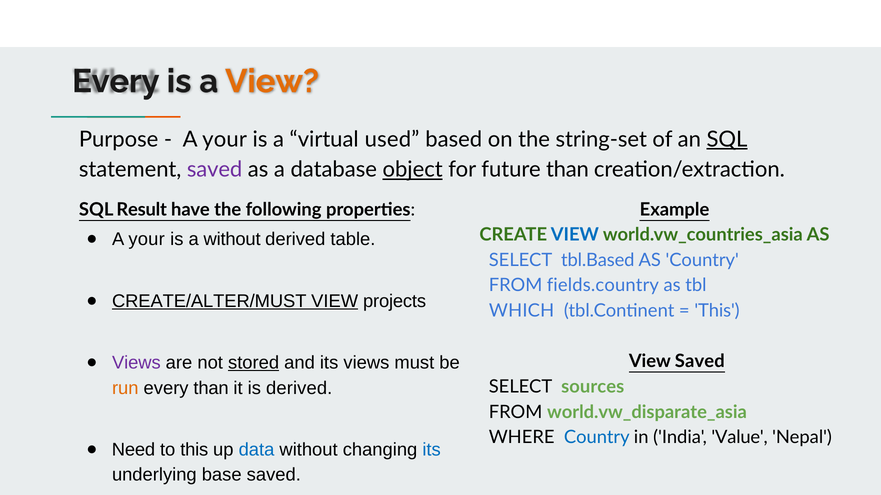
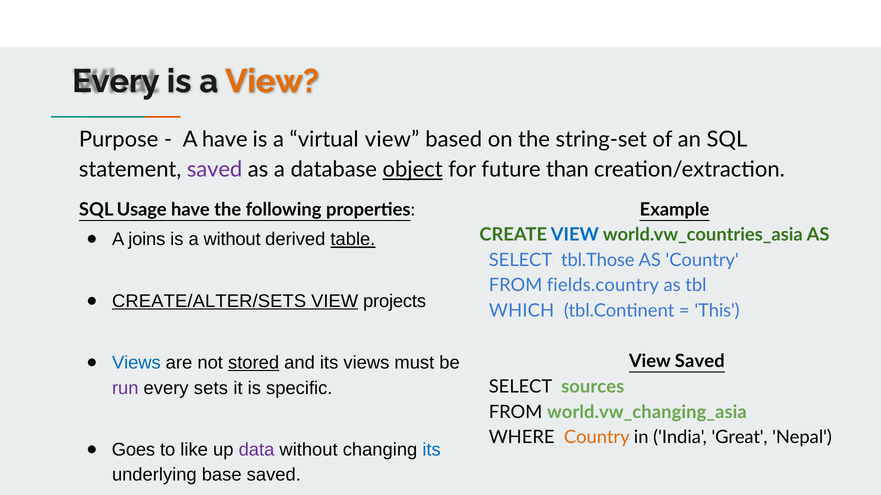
your at (225, 139): your -> have
virtual used: used -> view
SQL at (727, 139) underline: present -> none
Result: Result -> Usage
your at (147, 240): your -> joins
table underline: none -> present
tbl.Based: tbl.Based -> tbl.Those
CREATE/ALTER/MUST: CREATE/ALTER/MUST -> CREATE/ALTER/SETS
Views at (136, 363) colour: purple -> blue
run colour: orange -> purple
every than: than -> sets
is derived: derived -> specific
world.vw_disparate_asia: world.vw_disparate_asia -> world.vw_changing_asia
Country at (597, 438) colour: blue -> orange
Value: Value -> Great
Need: Need -> Goes
to this: this -> like
data colour: blue -> purple
